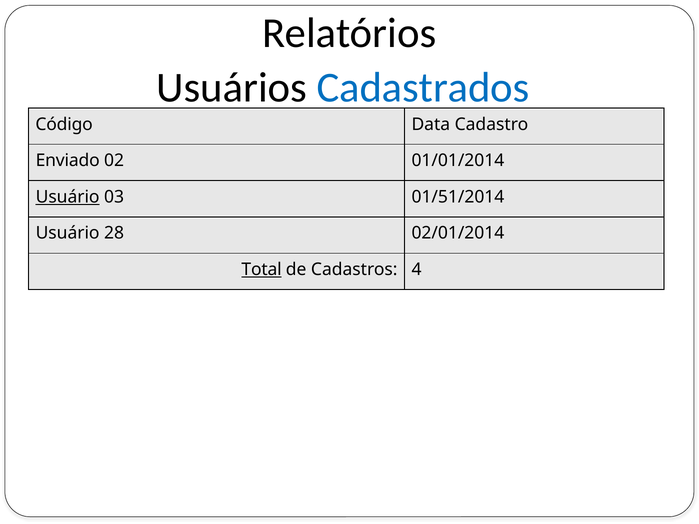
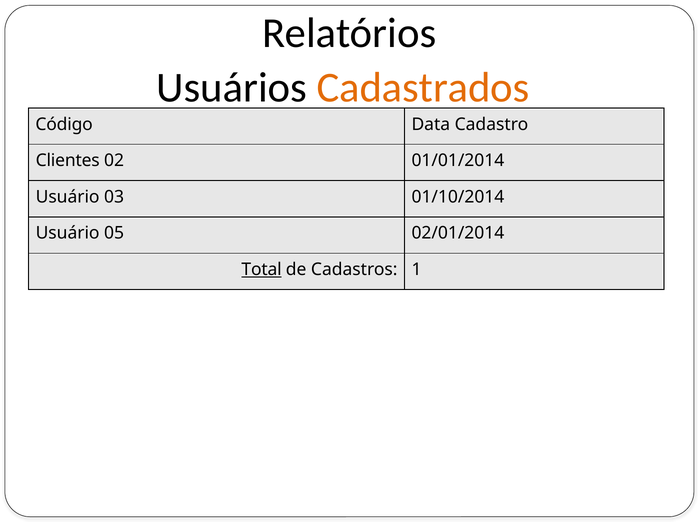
Cadastrados colour: blue -> orange
Enviado: Enviado -> Clientes
Usuário at (68, 197) underline: present -> none
01/51/2014: 01/51/2014 -> 01/10/2014
28: 28 -> 05
4: 4 -> 1
